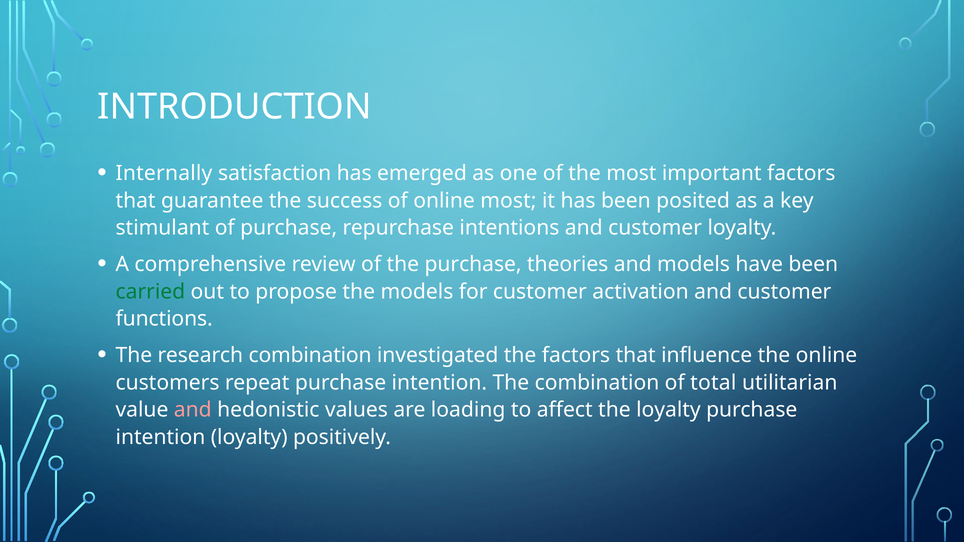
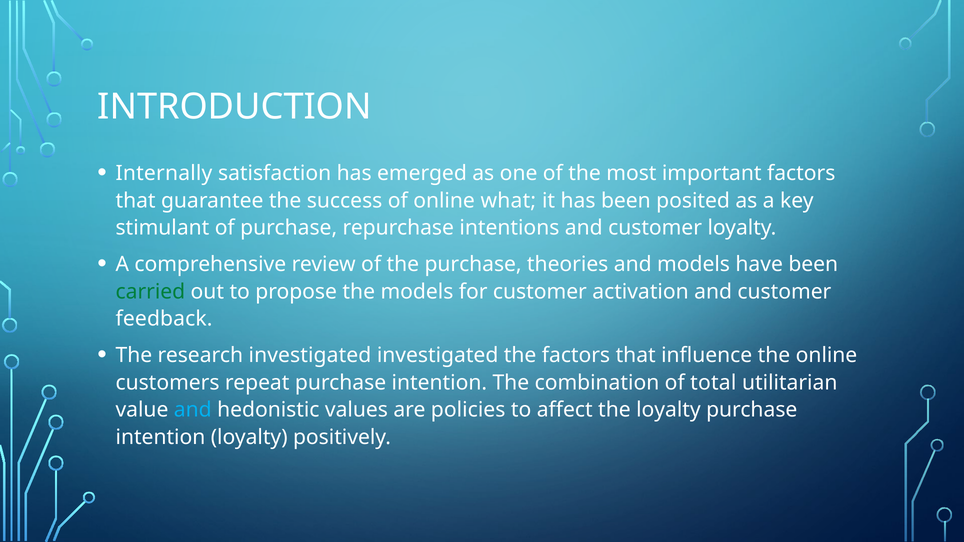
online most: most -> what
functions: functions -> feedback
research combination: combination -> investigated
and at (193, 410) colour: pink -> light blue
loading: loading -> policies
